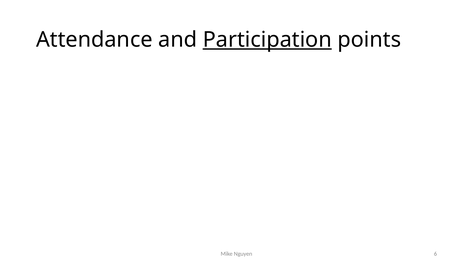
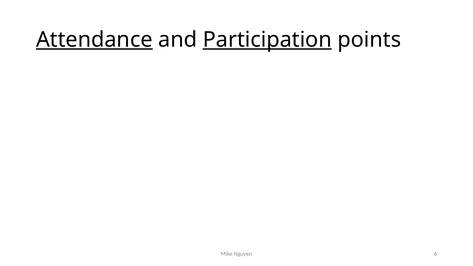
Attendance underline: none -> present
